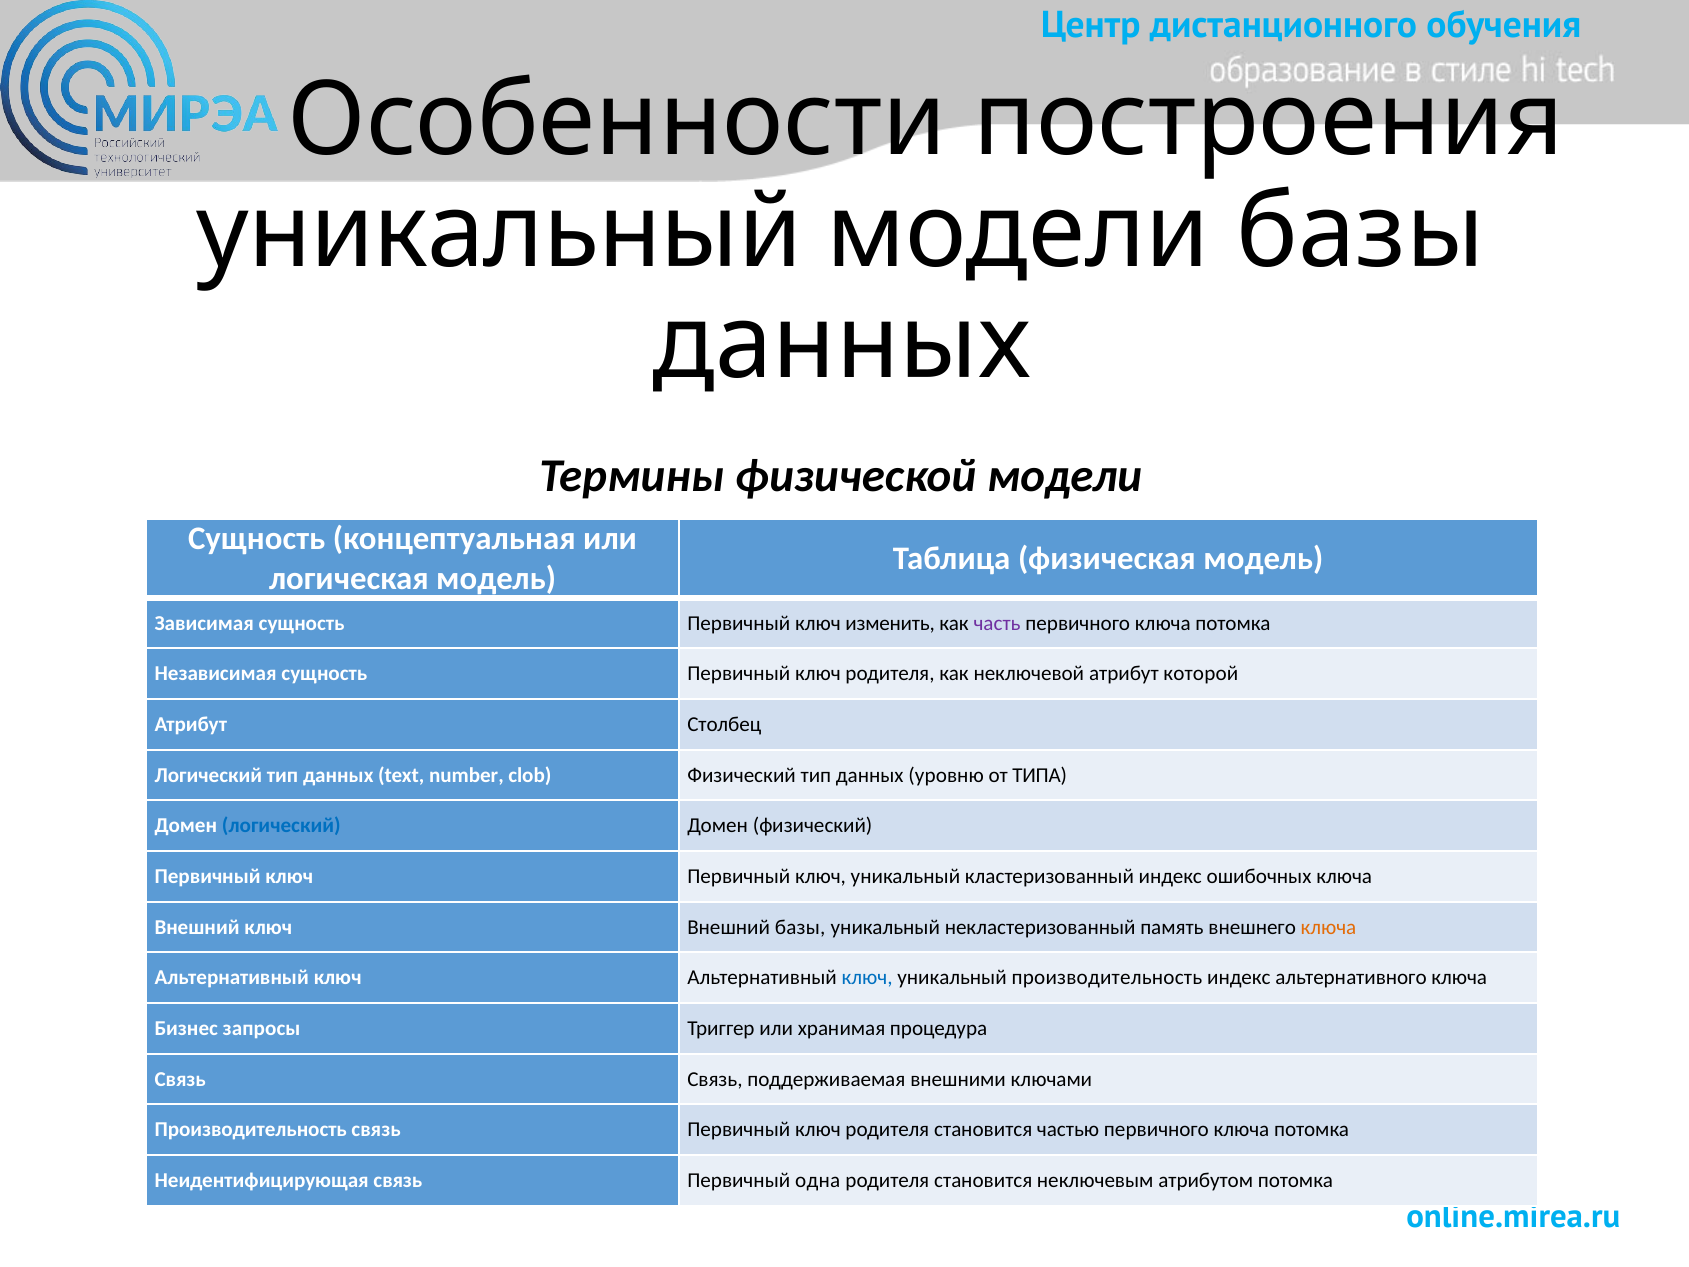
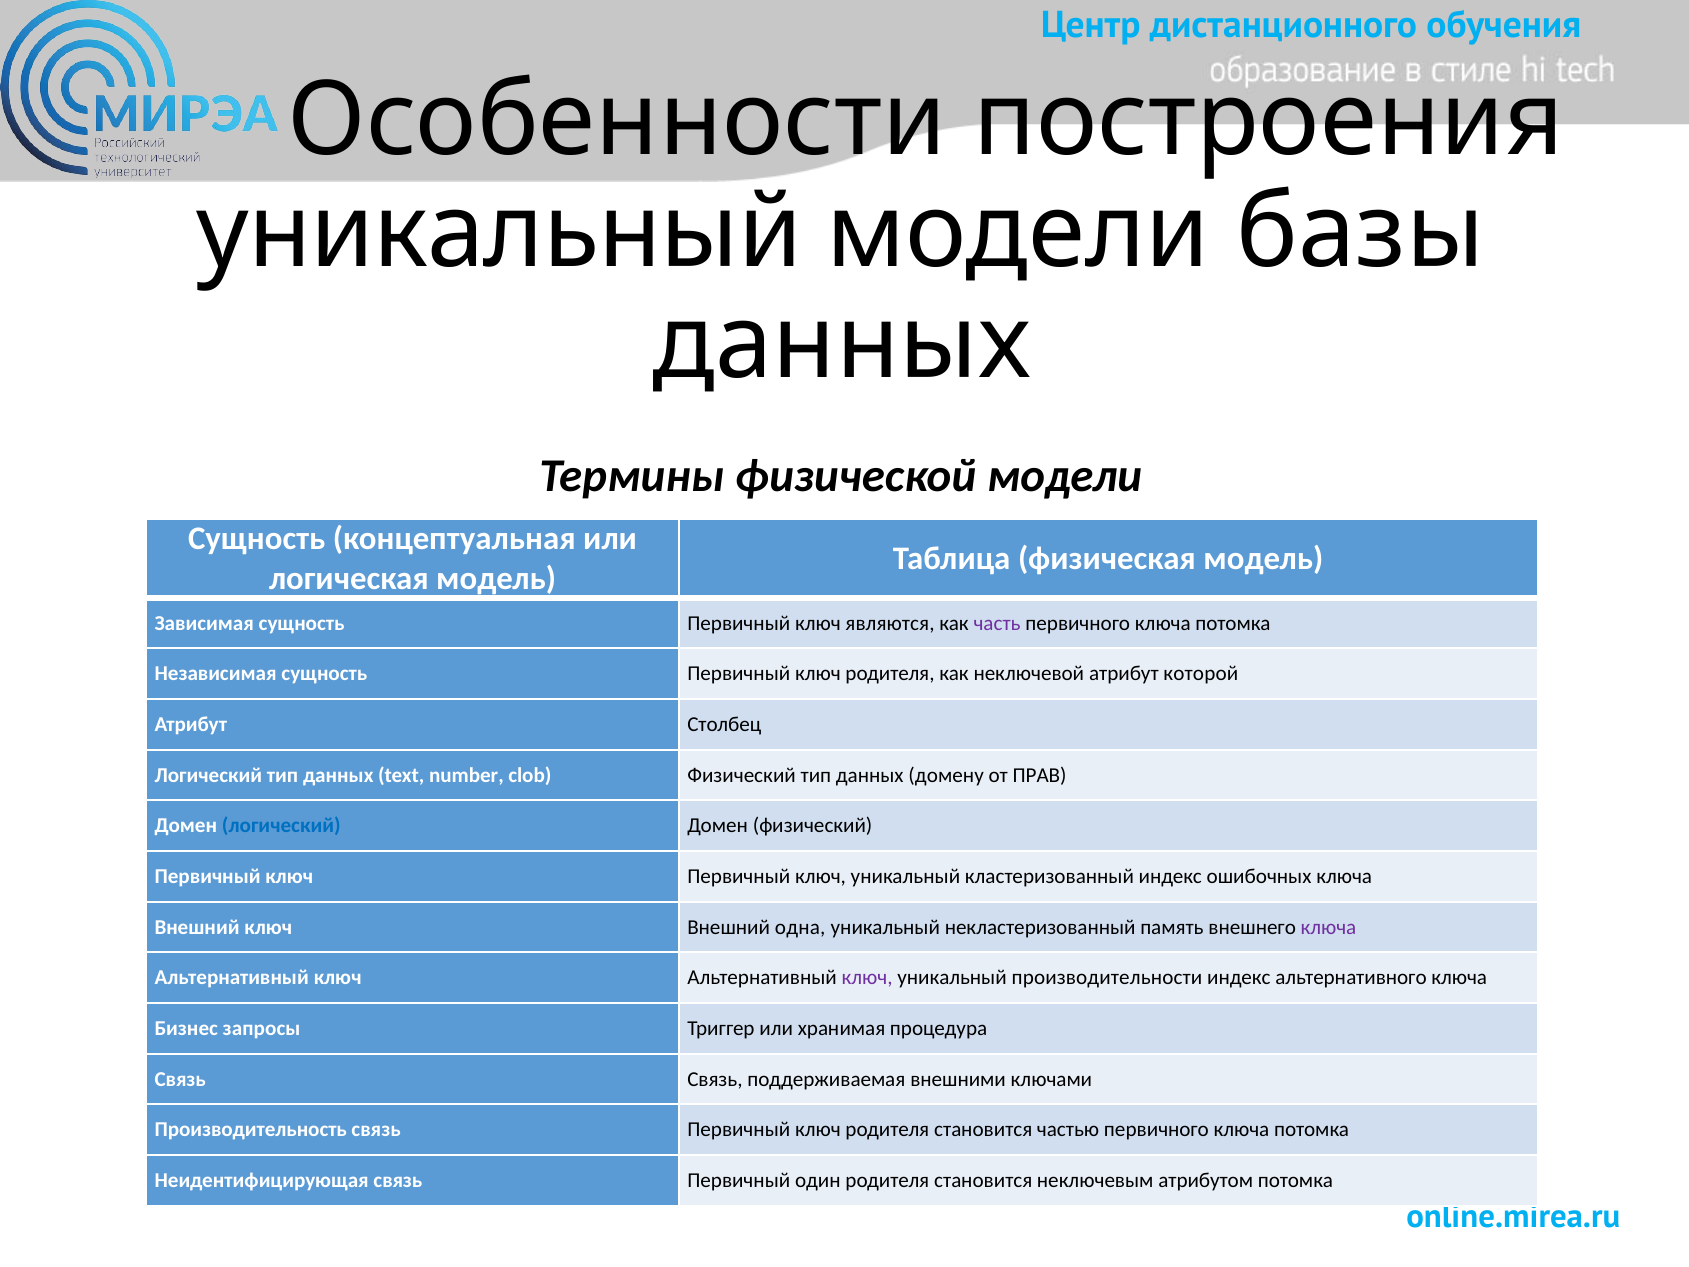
изменить: изменить -> являются
уровню: уровню -> домену
ТИПА: ТИПА -> ПРАВ
Внешний базы: базы -> одна
ключа at (1328, 927) colour: orange -> purple
ключ at (867, 978) colour: blue -> purple
уникальный производительность: производительность -> производительности
одна: одна -> один
